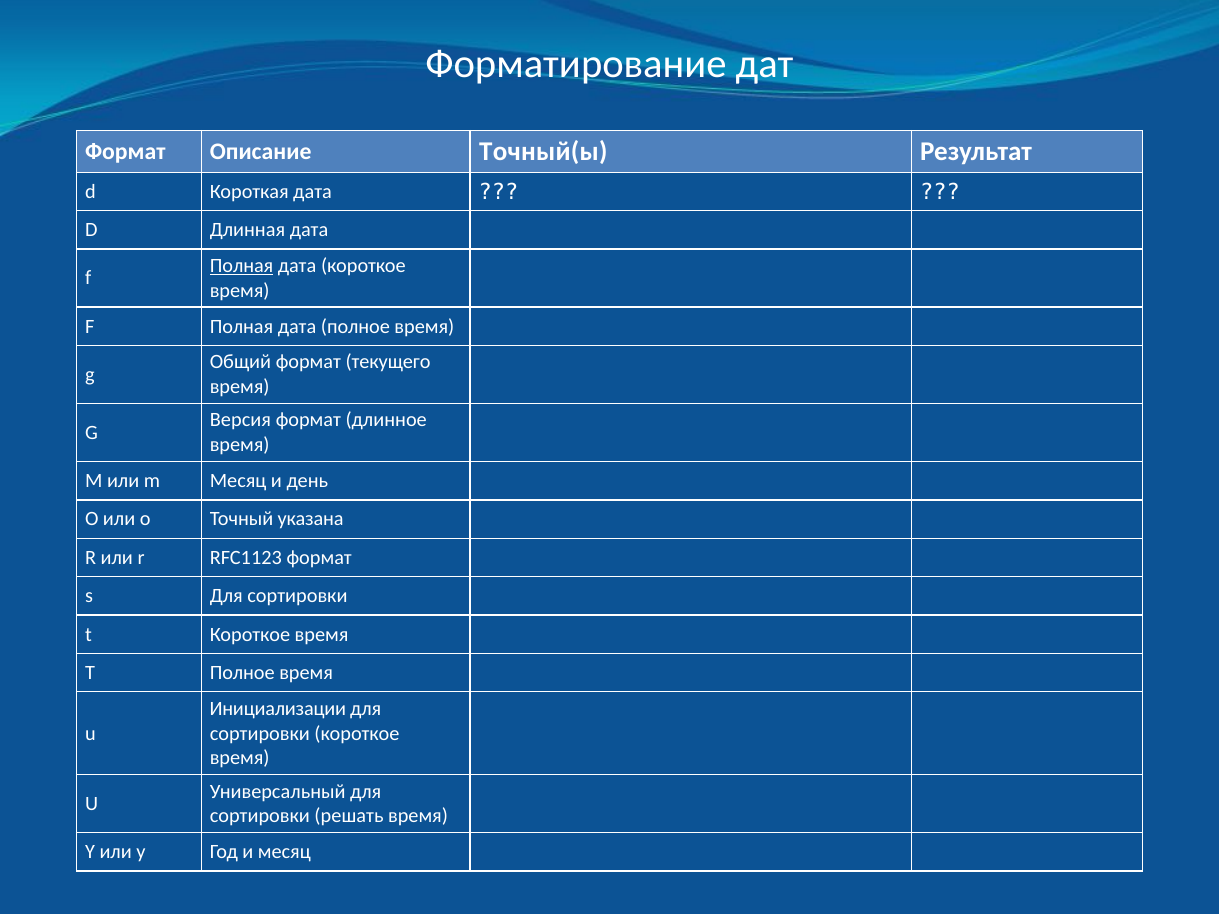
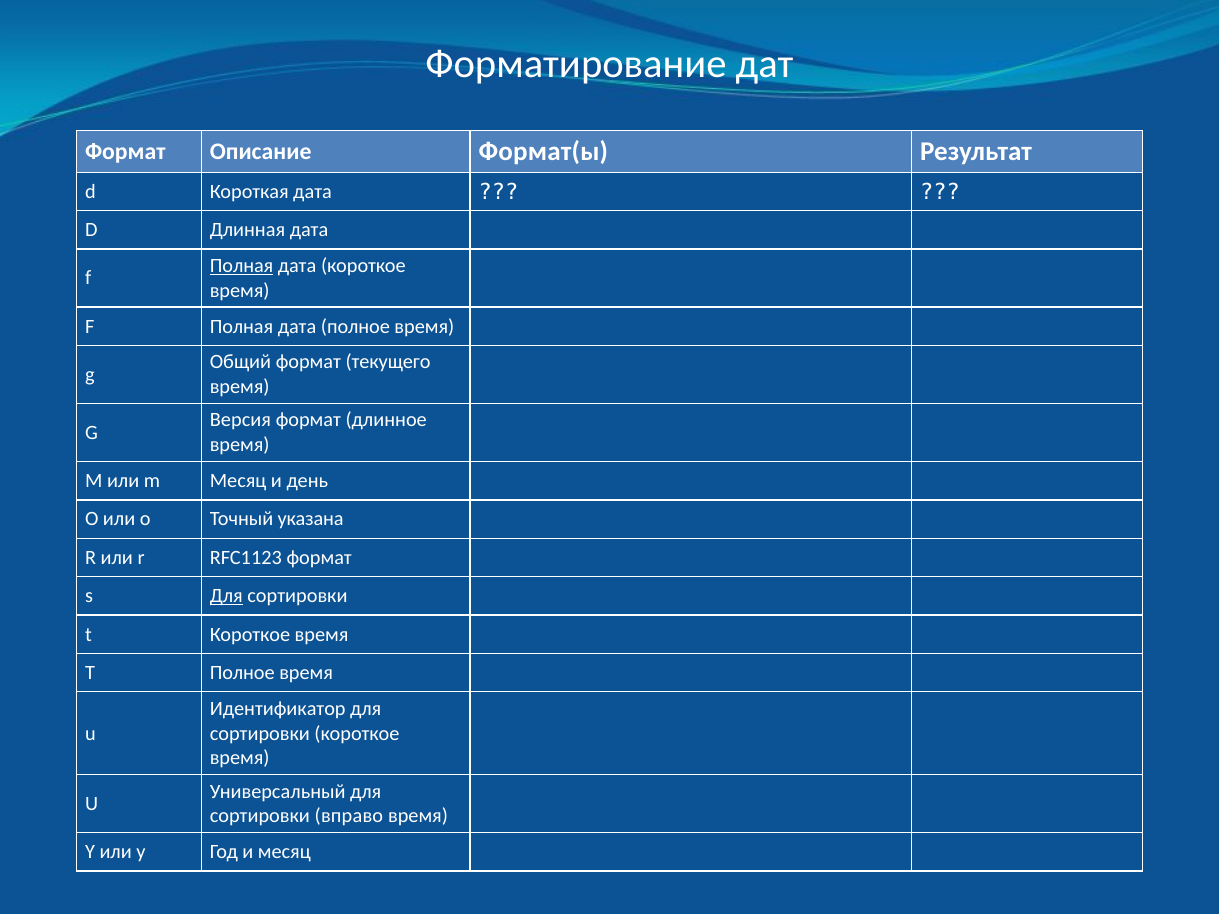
Точный(ы: Точный(ы -> Формат(ы
Для at (226, 596) underline: none -> present
Инициализации: Инициализации -> Идентификатор
решать: решать -> вправо
